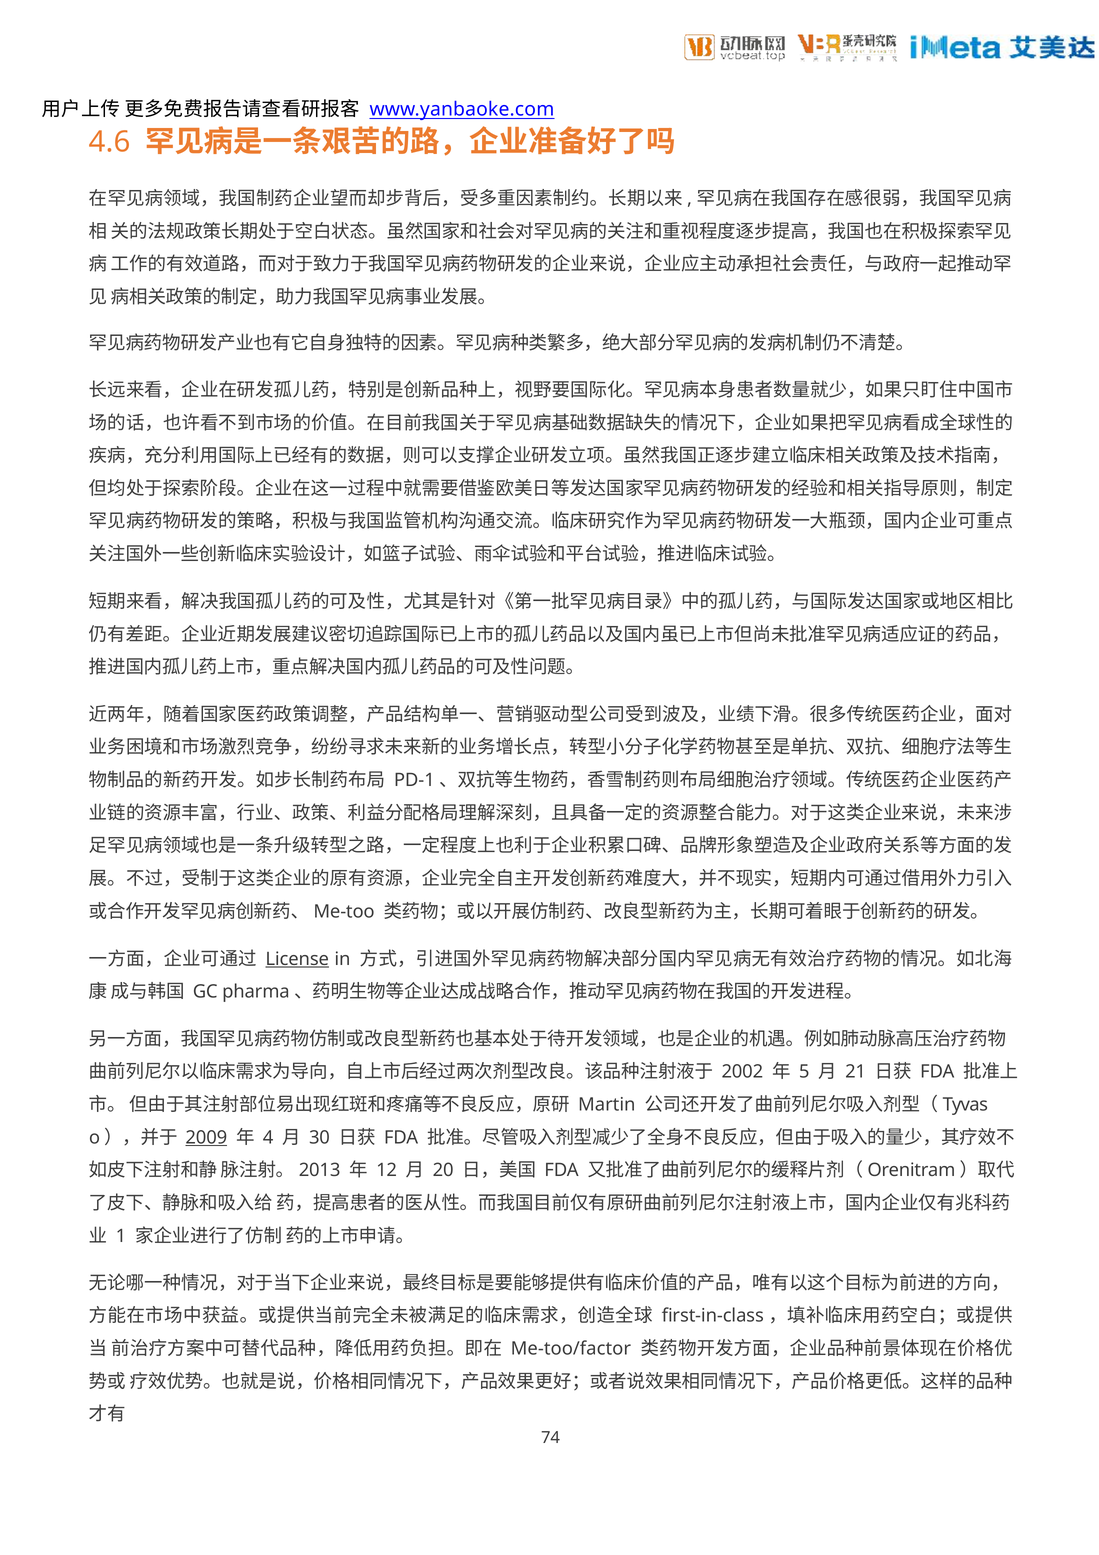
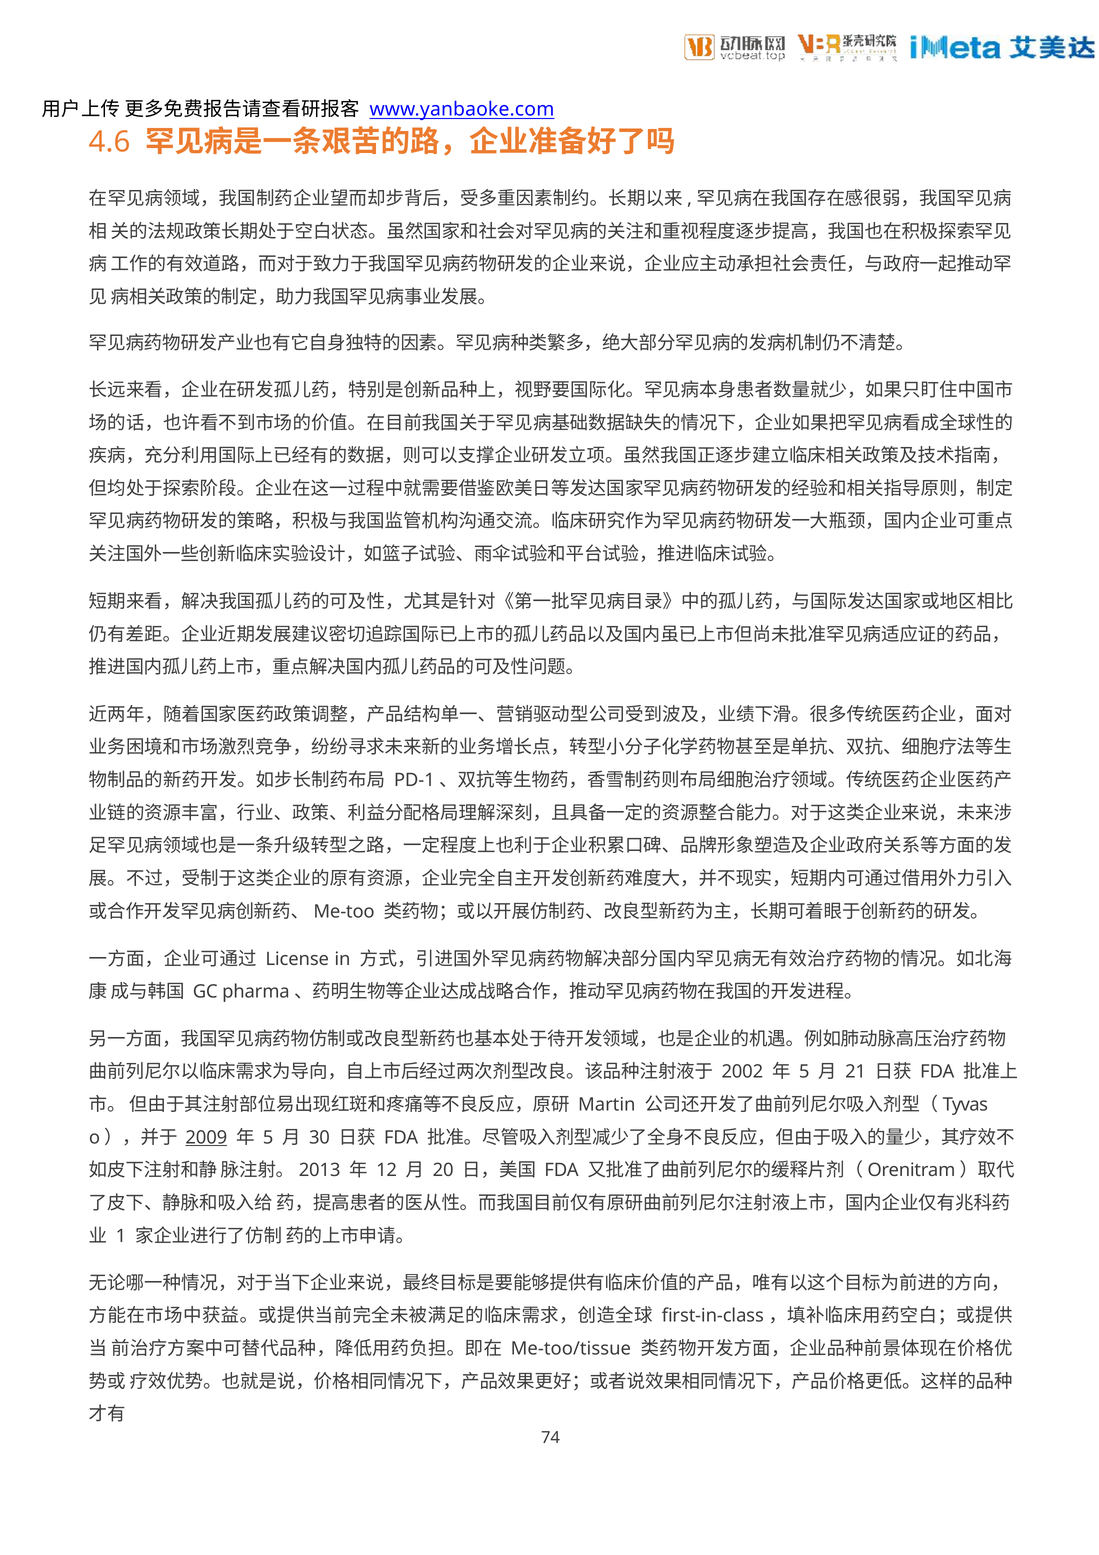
License underline: present -> none
4 at (268, 1138): 4 -> 5
Me-too/factor: Me-too/factor -> Me-too/tissue
